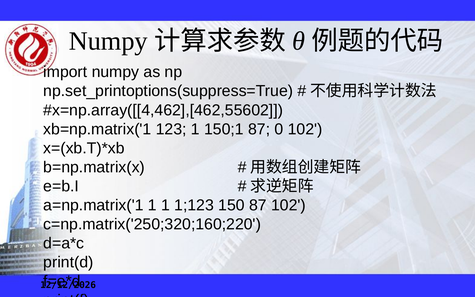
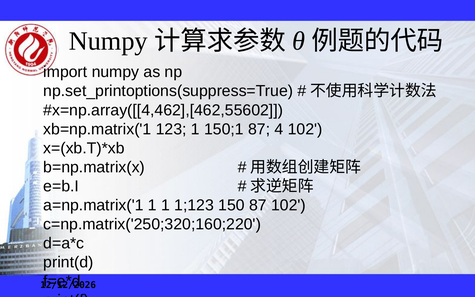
0: 0 -> 4
